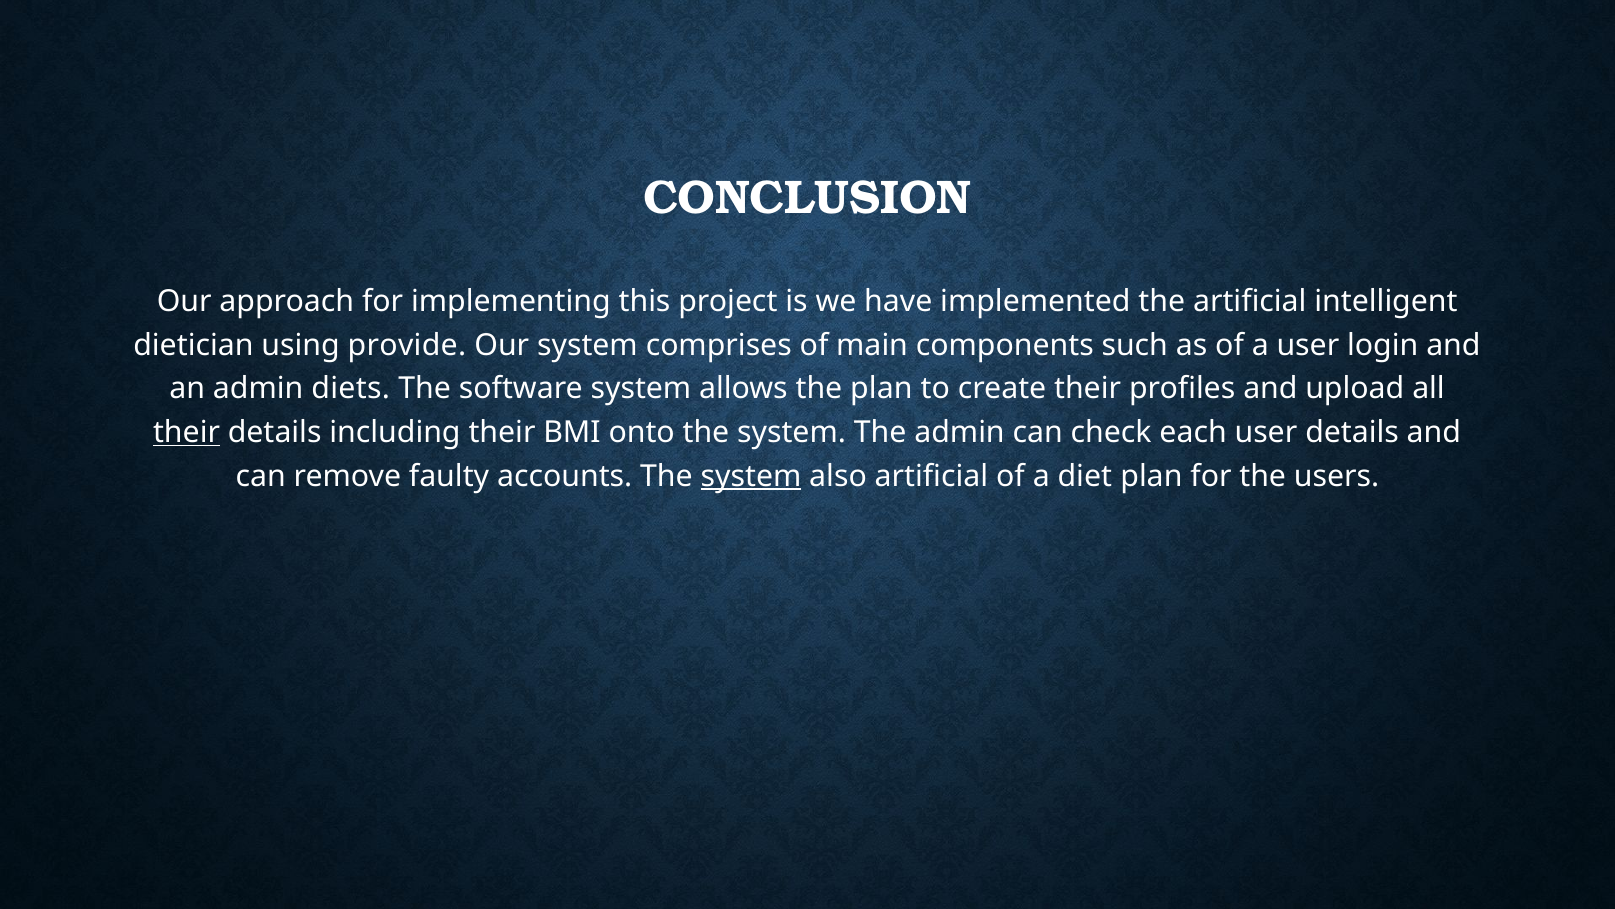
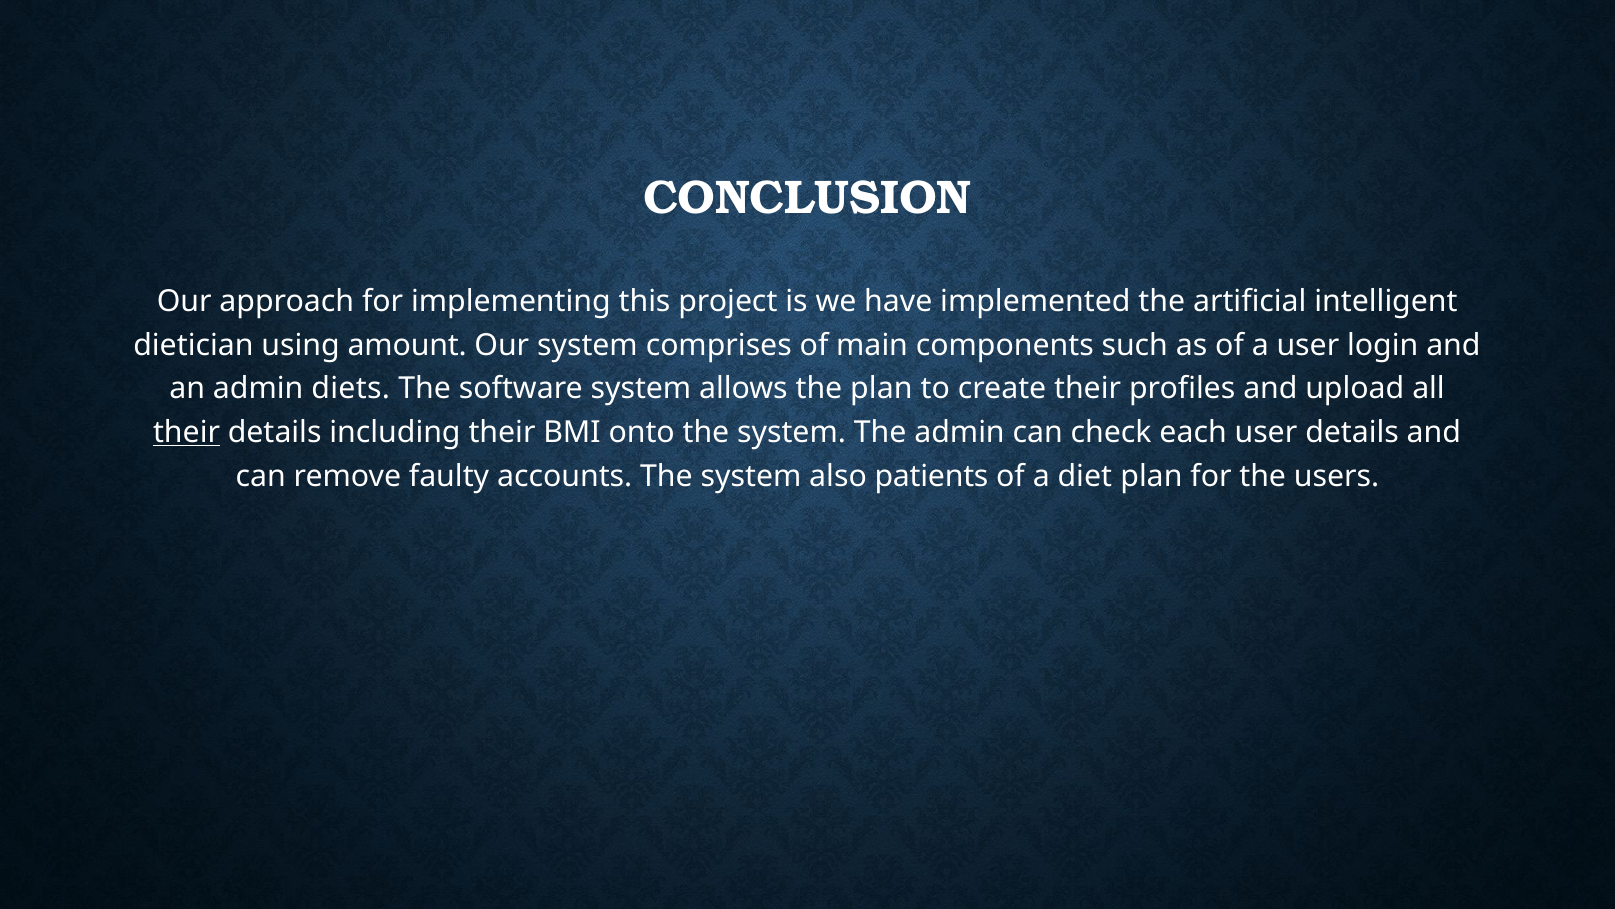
provide: provide -> amount
system at (751, 476) underline: present -> none
also artificial: artificial -> patients
